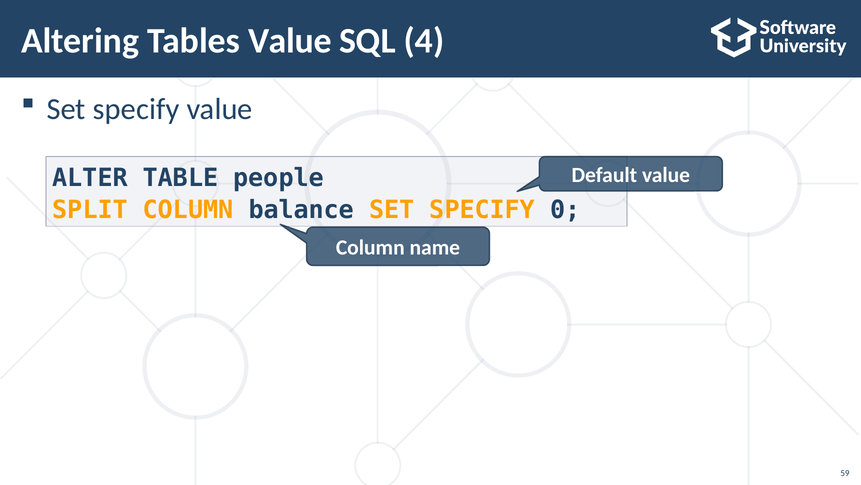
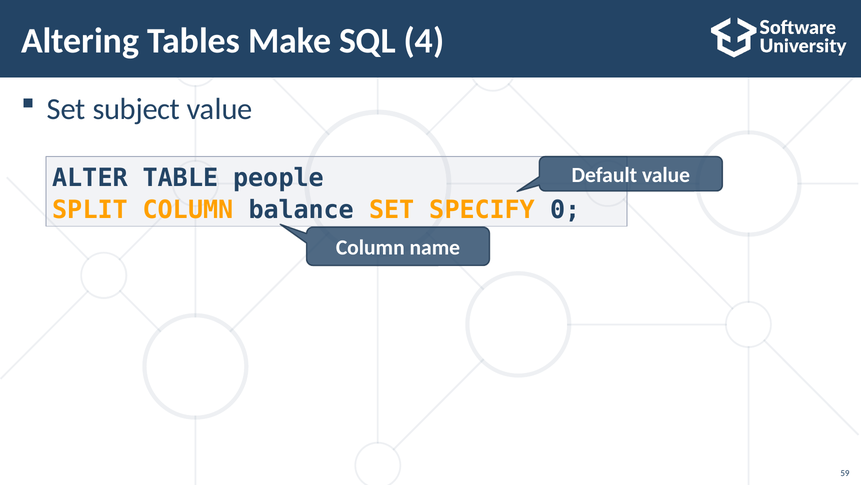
Tables Value: Value -> Make
specify at (136, 109): specify -> subject
